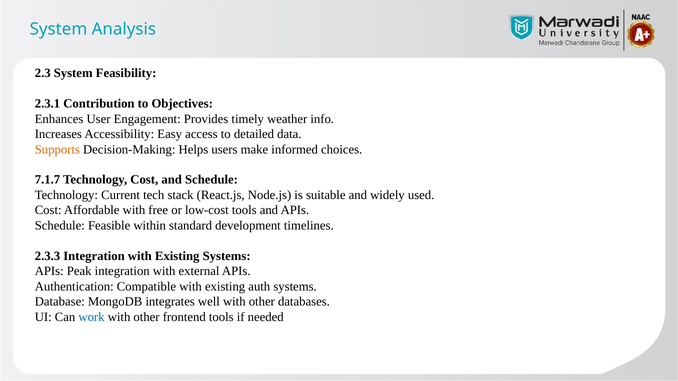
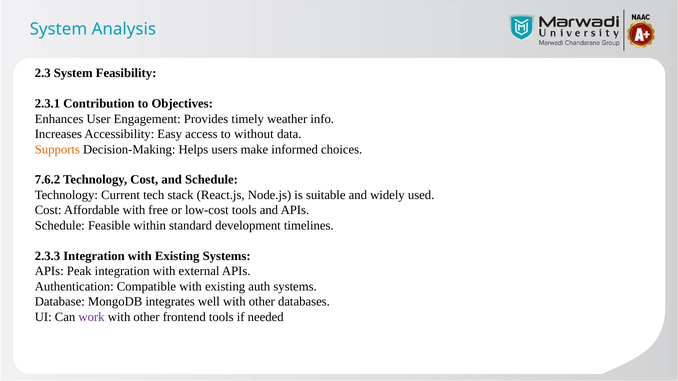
detailed: detailed -> without
7.1.7: 7.1.7 -> 7.6.2
work colour: blue -> purple
